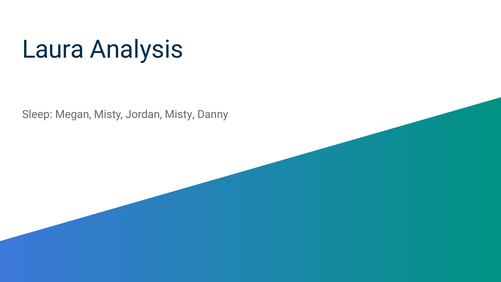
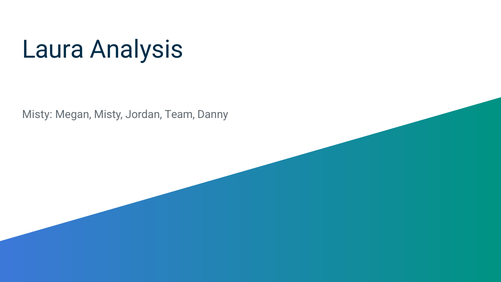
Sleep at (37, 115): Sleep -> Misty
Jordan Misty: Misty -> Team
